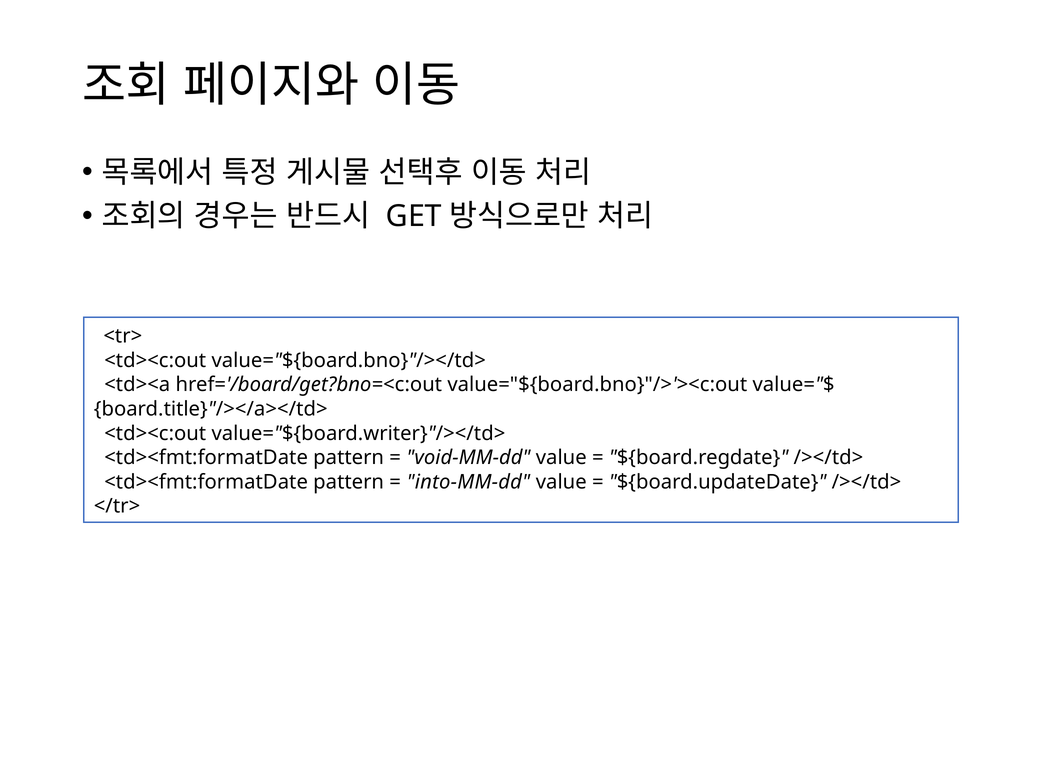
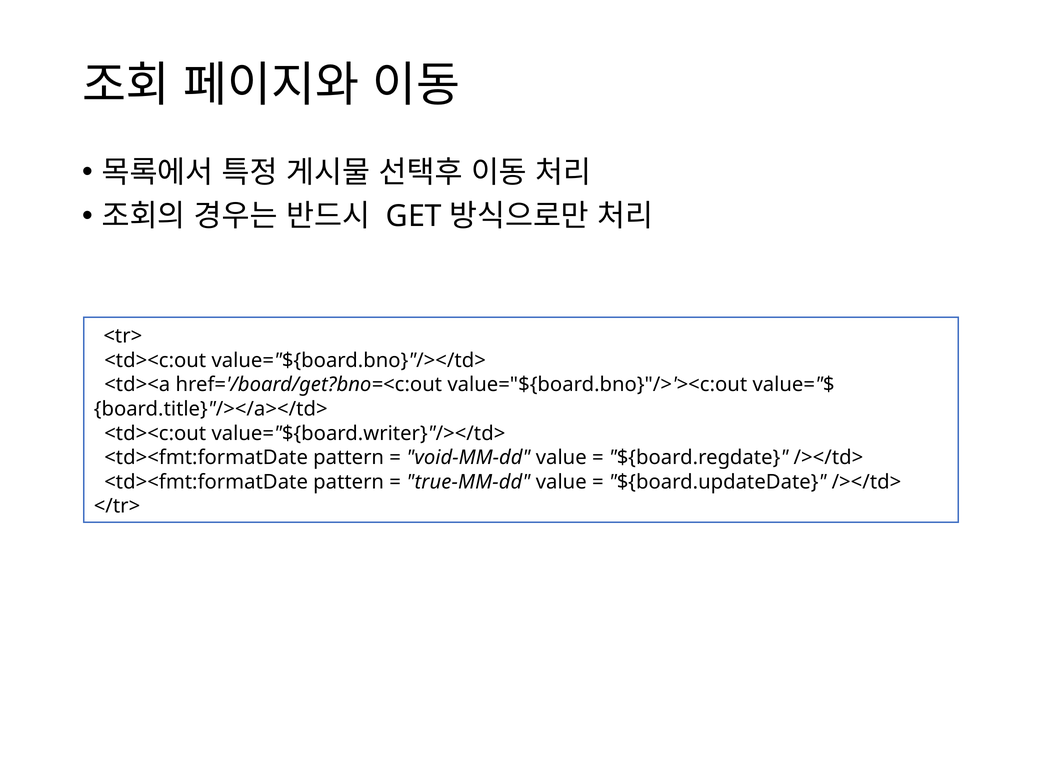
into-MM-dd: into-MM-dd -> true-MM-dd
